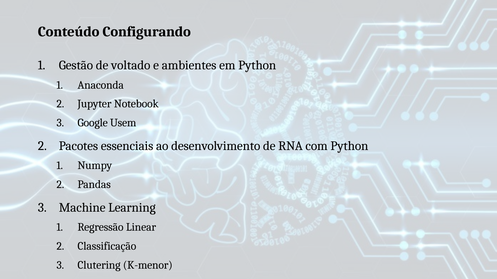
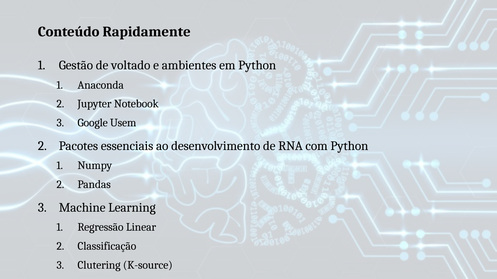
Configurando: Configurando -> Rapidamente
K-menor: K-menor -> K-source
